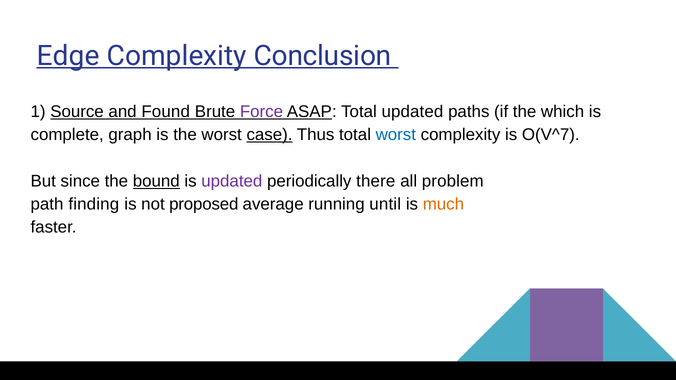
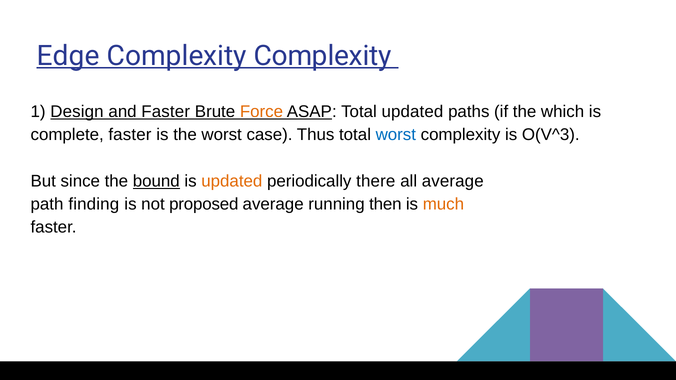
Complexity Conclusion: Conclusion -> Complexity
Source: Source -> Design
and Found: Found -> Faster
Force colour: purple -> orange
complete graph: graph -> faster
case underline: present -> none
O(V^7: O(V^7 -> O(V^3
updated at (232, 181) colour: purple -> orange
all problem: problem -> average
until: until -> then
